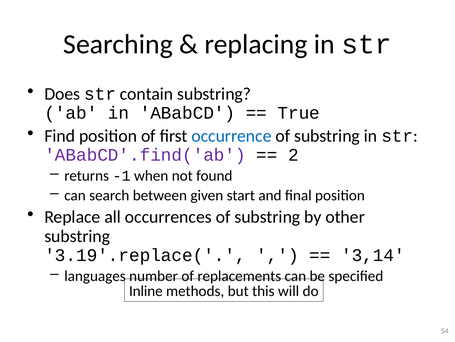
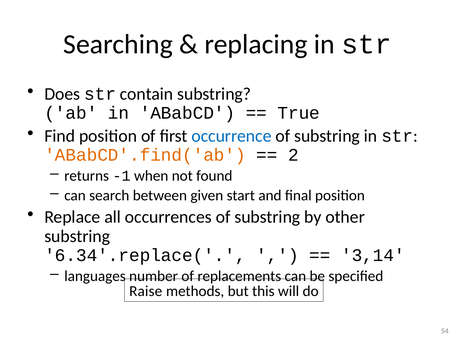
ABabCD'.find('ab colour: purple -> orange
3.19'.replace(: 3.19'.replace( -> 6.34'.replace(
Inline: Inline -> Raise
